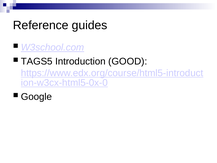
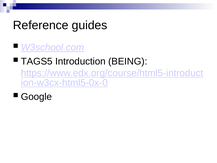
GOOD: GOOD -> BEING
